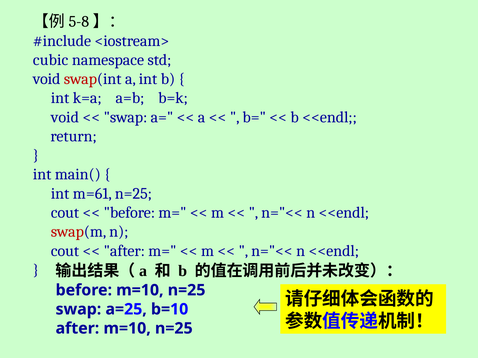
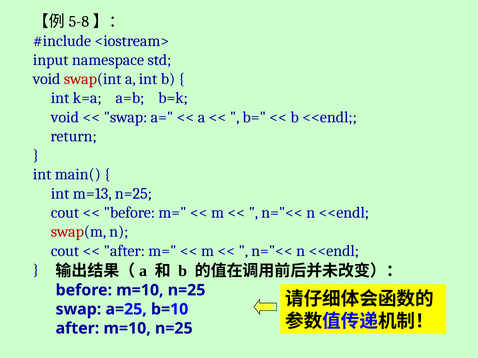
cubic: cubic -> input
m=61: m=61 -> m=13
